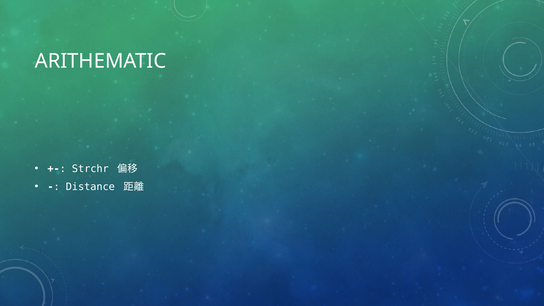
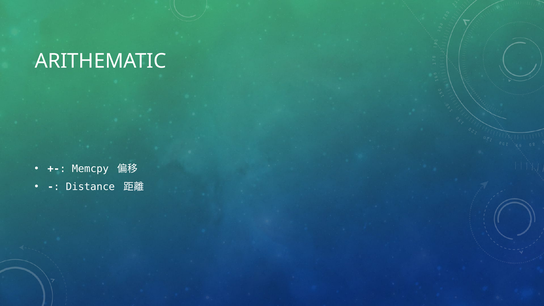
Strchr: Strchr -> Memcpy
